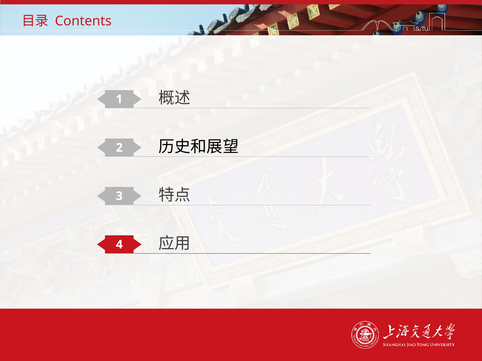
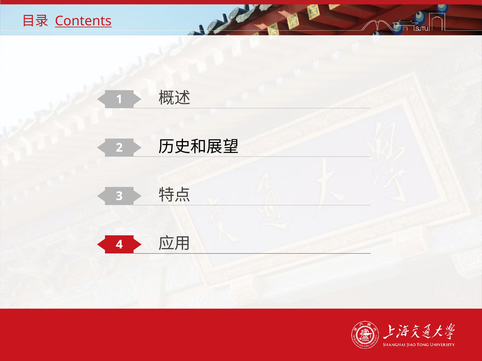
Contents underline: none -> present
